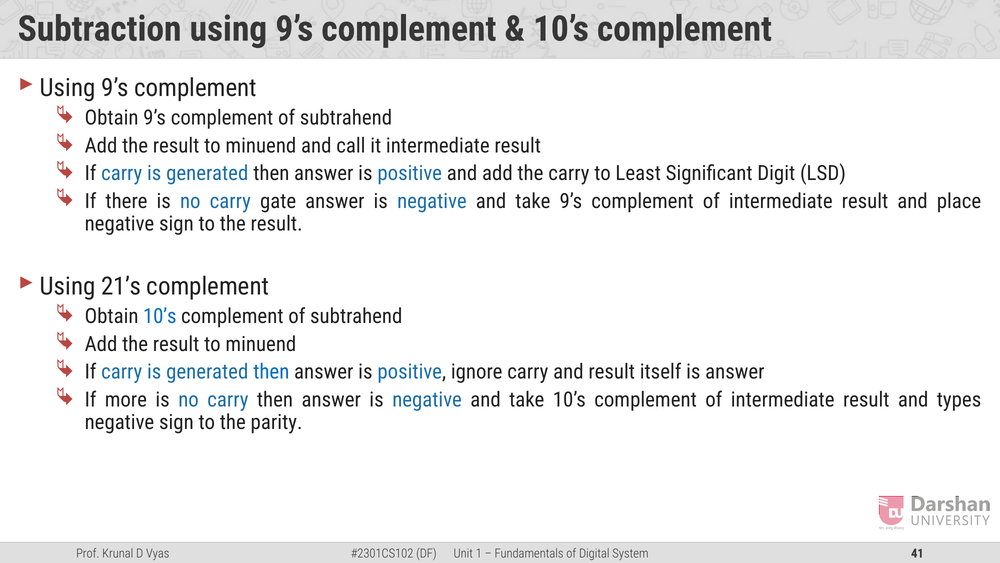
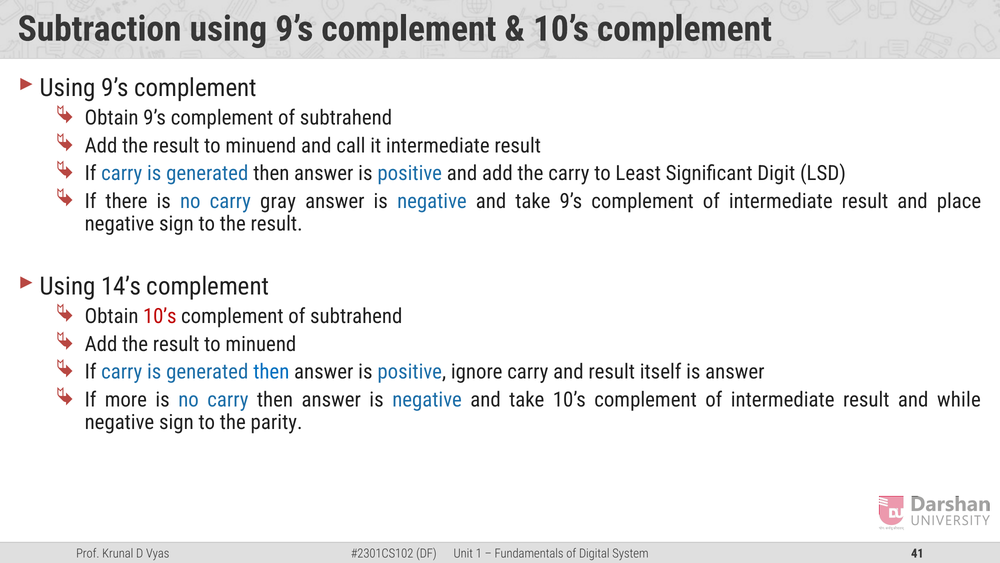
gate: gate -> gray
21’s: 21’s -> 14’s
10’s at (160, 316) colour: blue -> red
types: types -> while
